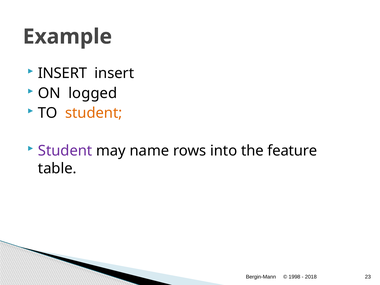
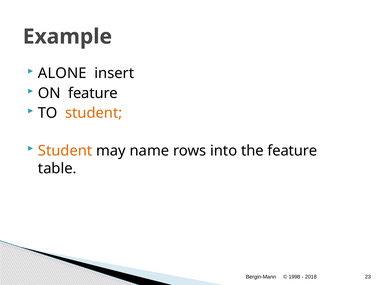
INSERT at (62, 73): INSERT -> ALONE
ON logged: logged -> feature
Student at (65, 151) colour: purple -> orange
